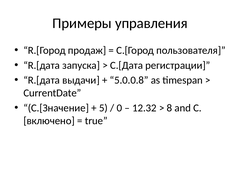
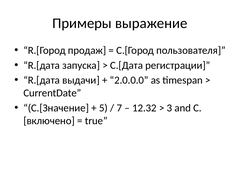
управления: управления -> выражение
5.0.0.8: 5.0.0.8 -> 2.0.0.0
0: 0 -> 7
8: 8 -> 3
